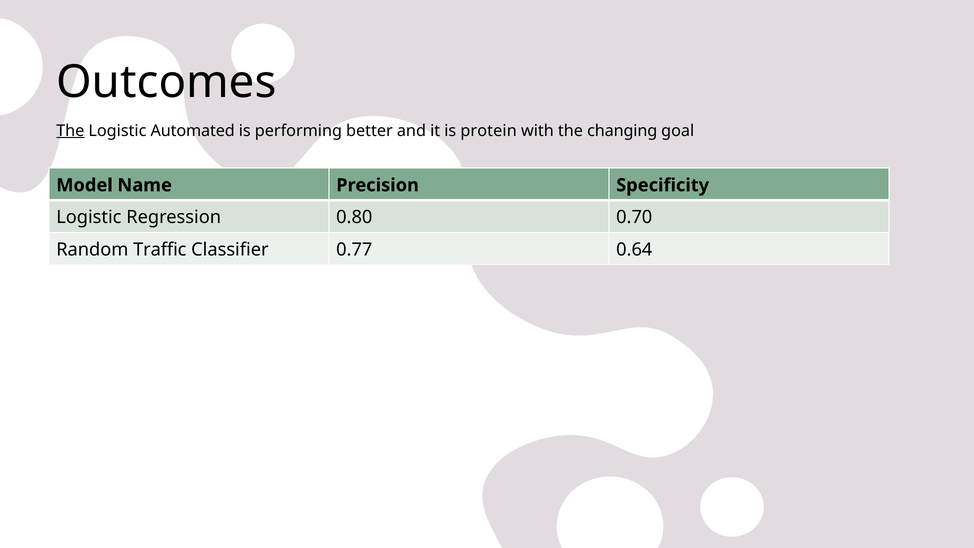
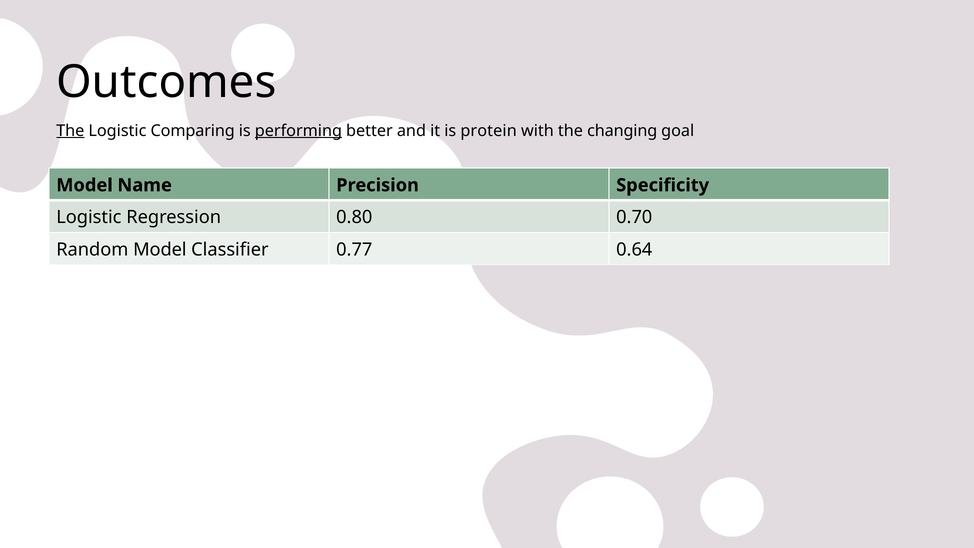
Automated: Automated -> Comparing
performing underline: none -> present
Random Traffic: Traffic -> Model
